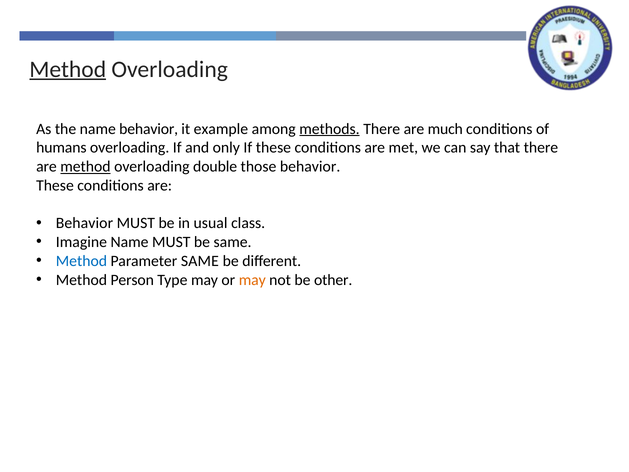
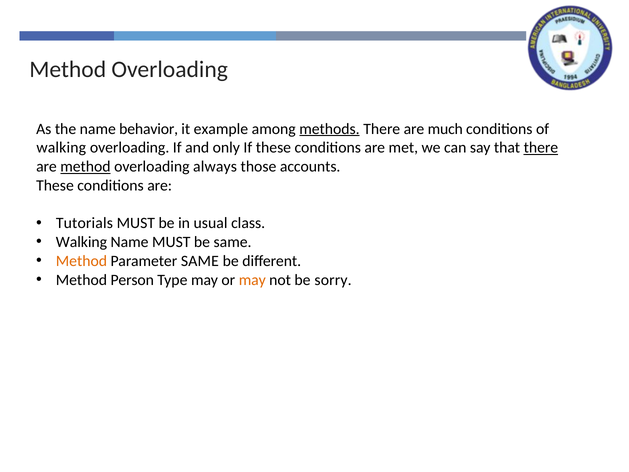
Method at (68, 69) underline: present -> none
humans at (61, 148): humans -> walking
there at (541, 148) underline: none -> present
double: double -> always
those behavior: behavior -> accounts
Behavior at (84, 223): Behavior -> Tutorials
Imagine at (81, 242): Imagine -> Walking
Method at (81, 261) colour: blue -> orange
other: other -> sorry
